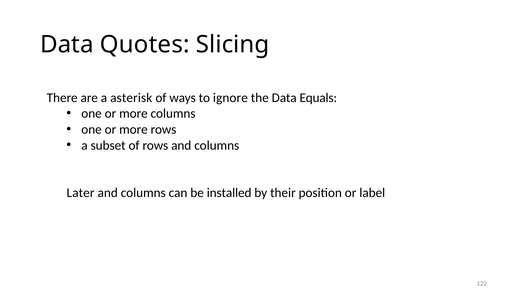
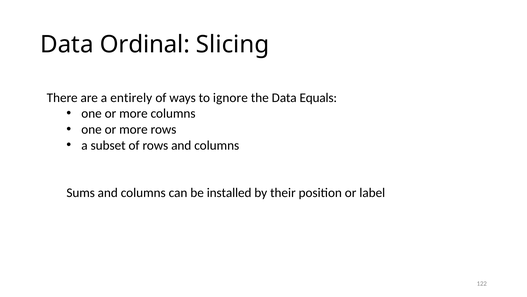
Quotes: Quotes -> Ordinal
asterisk: asterisk -> entirely
Later: Later -> Sums
